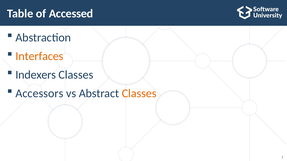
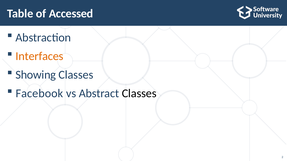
Indexers: Indexers -> Showing
Accessors: Accessors -> Facebook
Classes at (139, 94) colour: orange -> black
